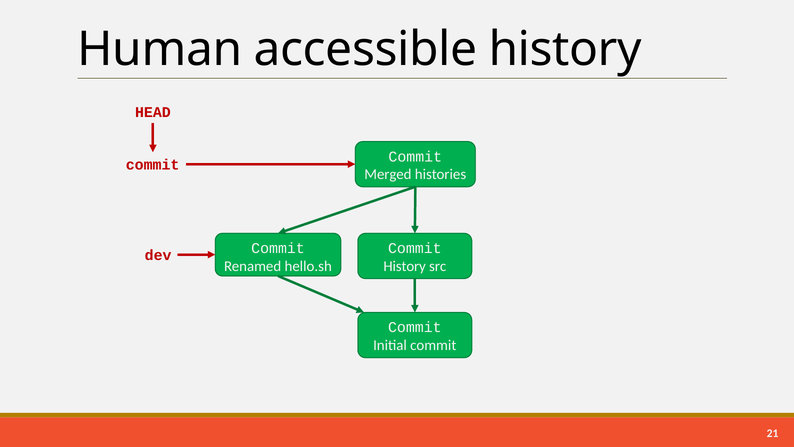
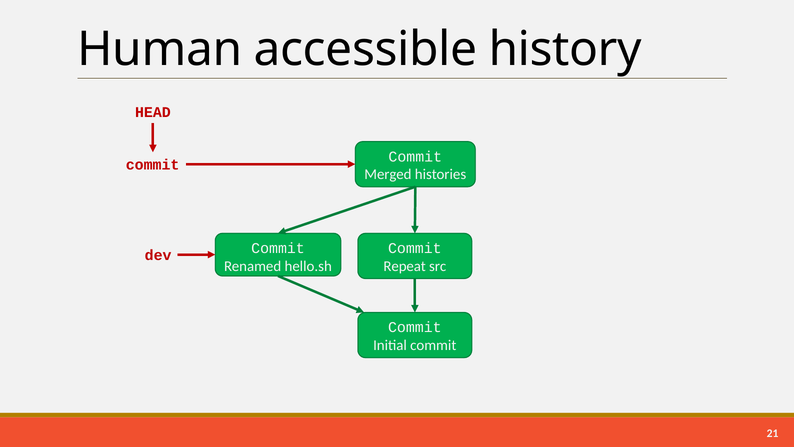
History at (405, 266): History -> Repeat
